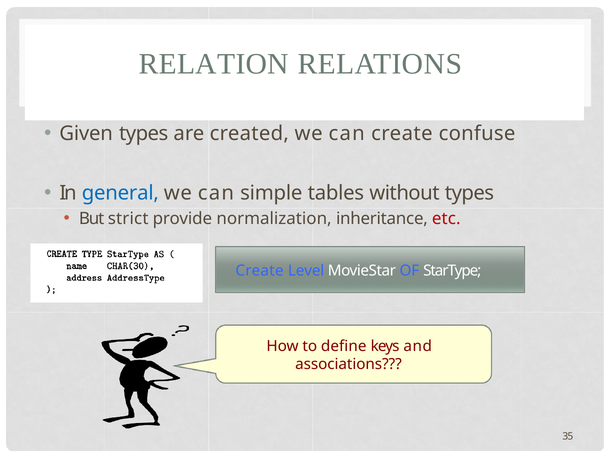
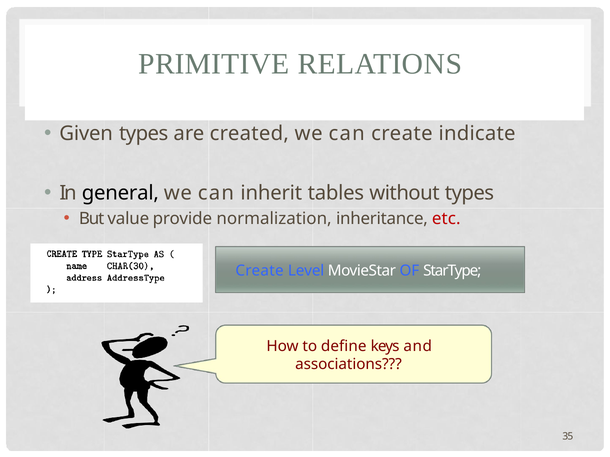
RELATION: RELATION -> PRIMITIVE
confuse: confuse -> indicate
general colour: blue -> black
simple: simple -> inherit
strict: strict -> value
